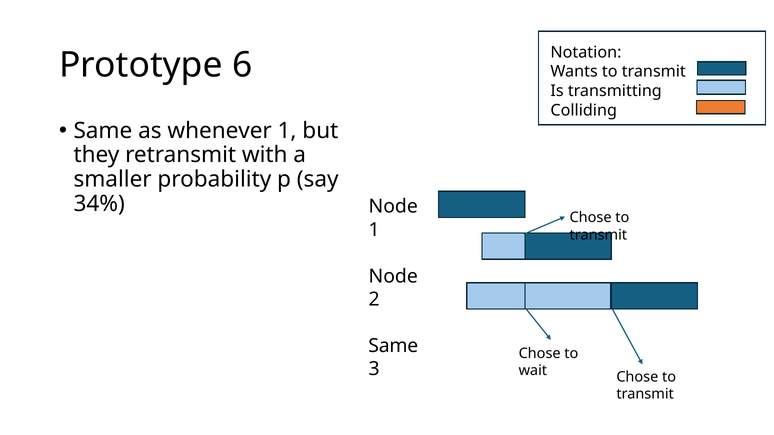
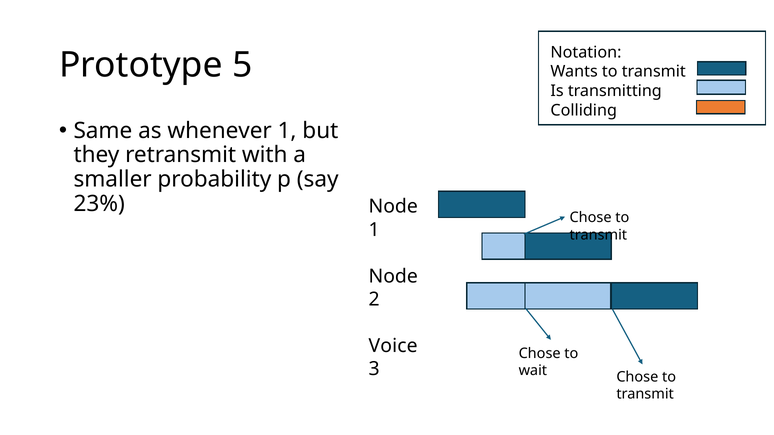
6: 6 -> 5
34%: 34% -> 23%
Same at (393, 346): Same -> Voice
